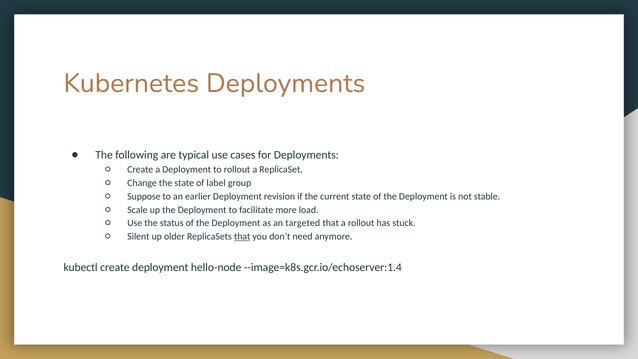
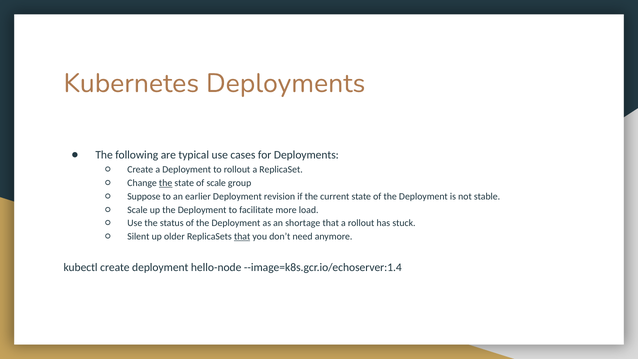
the at (166, 183) underline: none -> present
of label: label -> scale
targeted: targeted -> shortage
